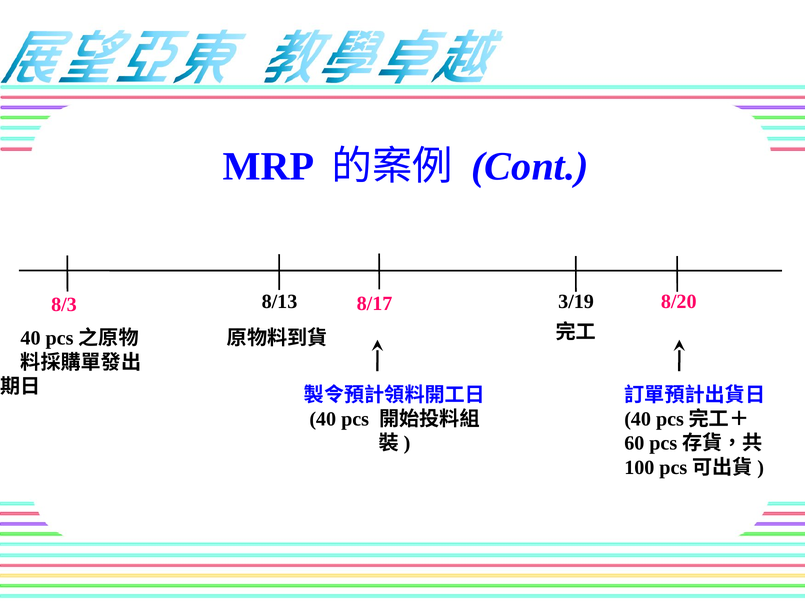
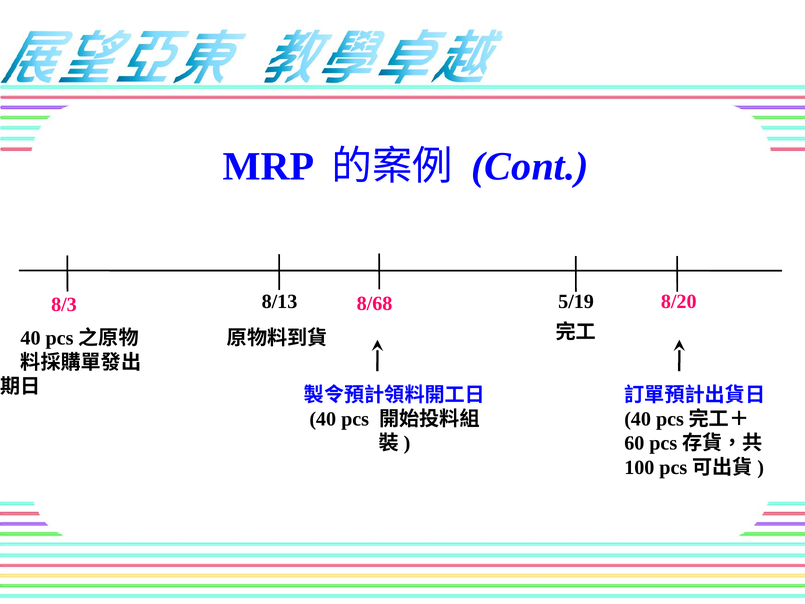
3/19: 3/19 -> 5/19
8/17: 8/17 -> 8/68
